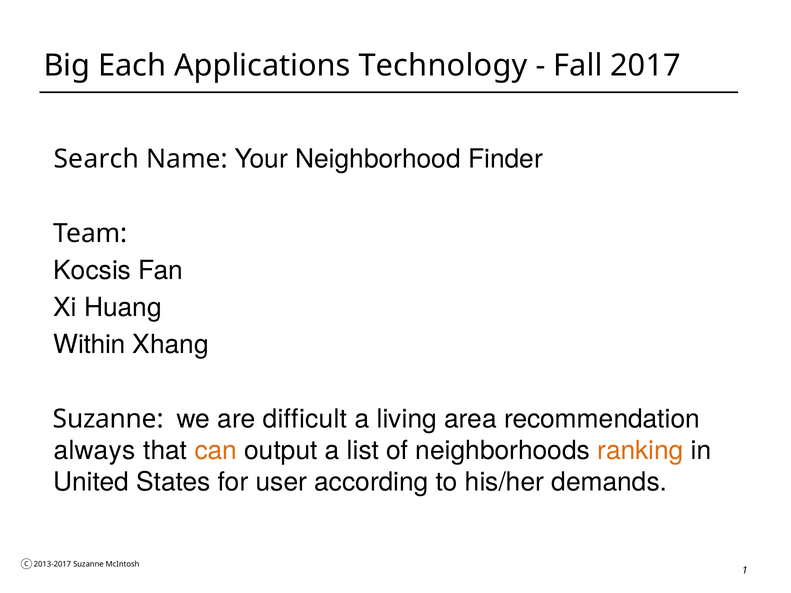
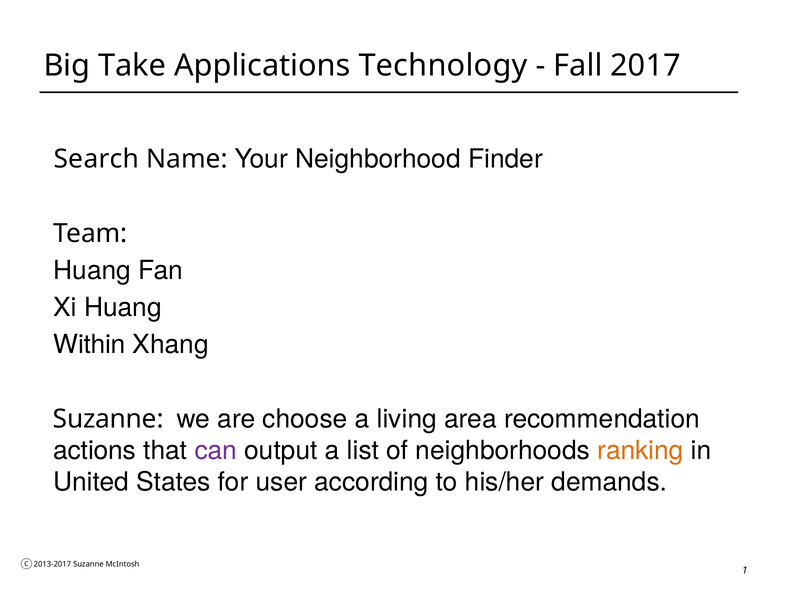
Each: Each -> Take
Kocsis at (92, 271): Kocsis -> Huang
difficult: difficult -> choose
always: always -> actions
can colour: orange -> purple
